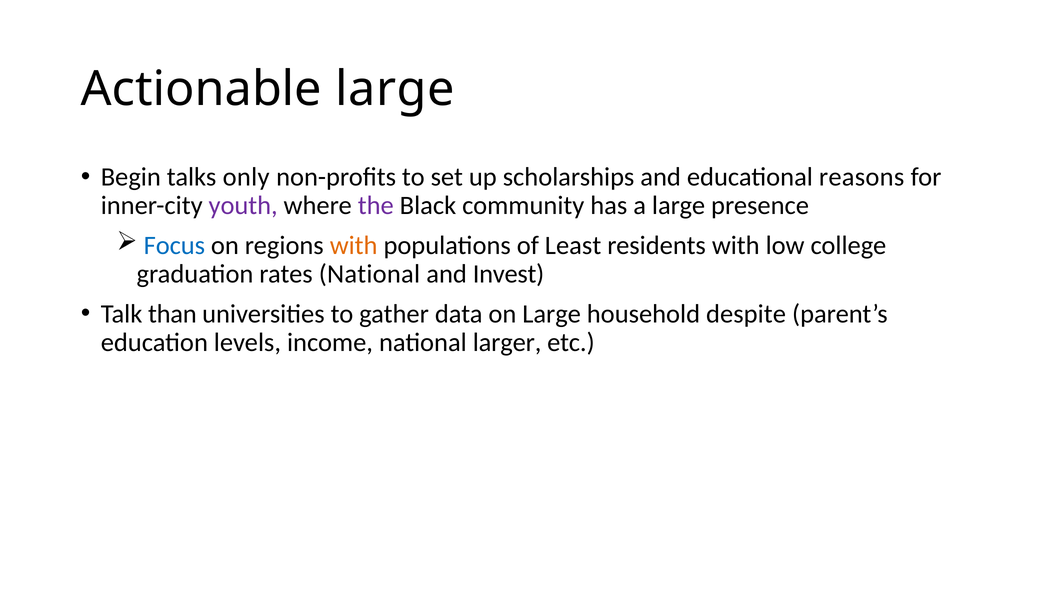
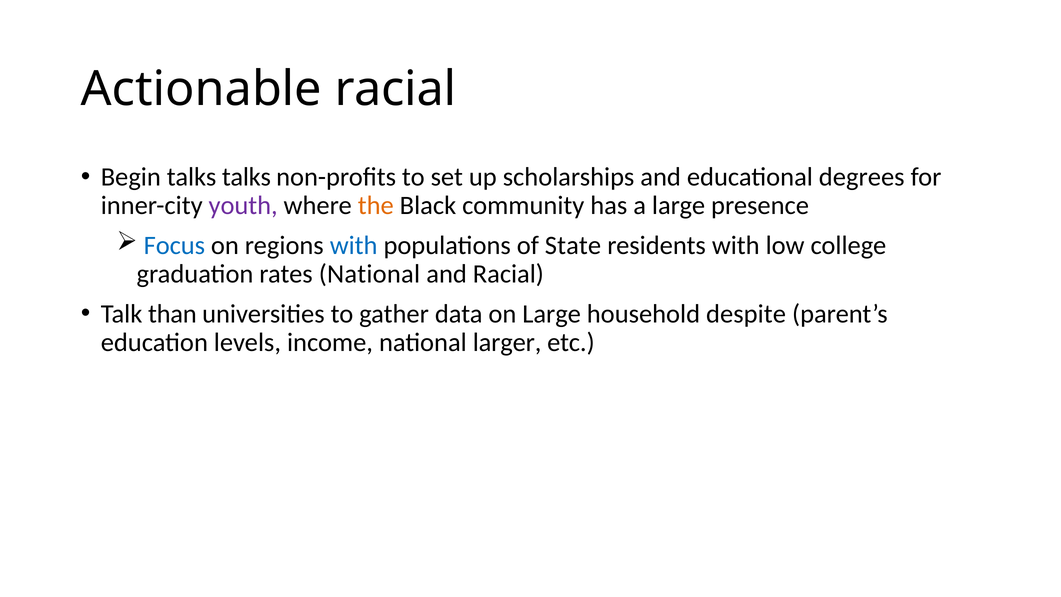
Actionable large: large -> racial
talks only: only -> talks
reasons: reasons -> degrees
the colour: purple -> orange
with at (354, 245) colour: orange -> blue
Least: Least -> State
and Invest: Invest -> Racial
